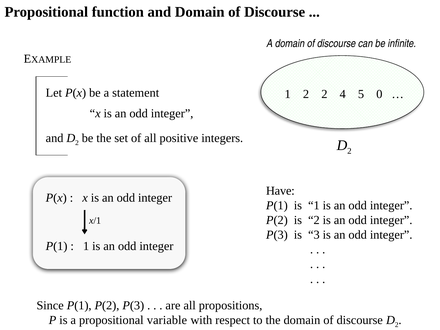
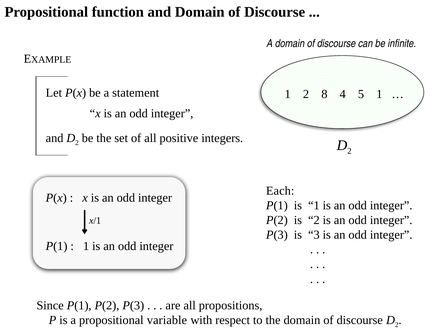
2 2: 2 -> 8
5 0: 0 -> 1
Have: Have -> Each
